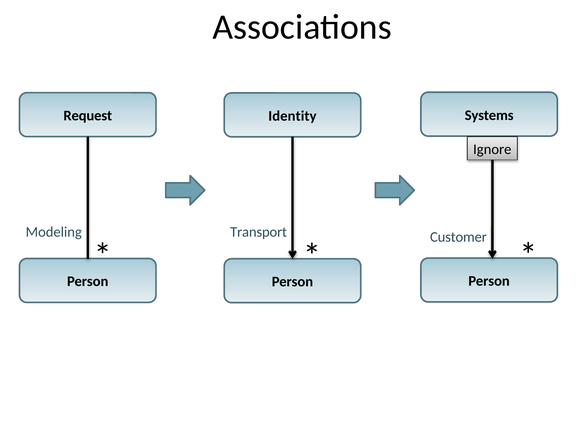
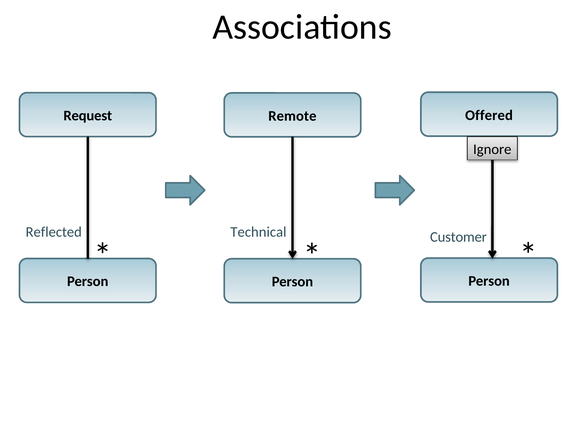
Systems: Systems -> Offered
Identity: Identity -> Remote
Modeling: Modeling -> Reflected
Transport: Transport -> Technical
